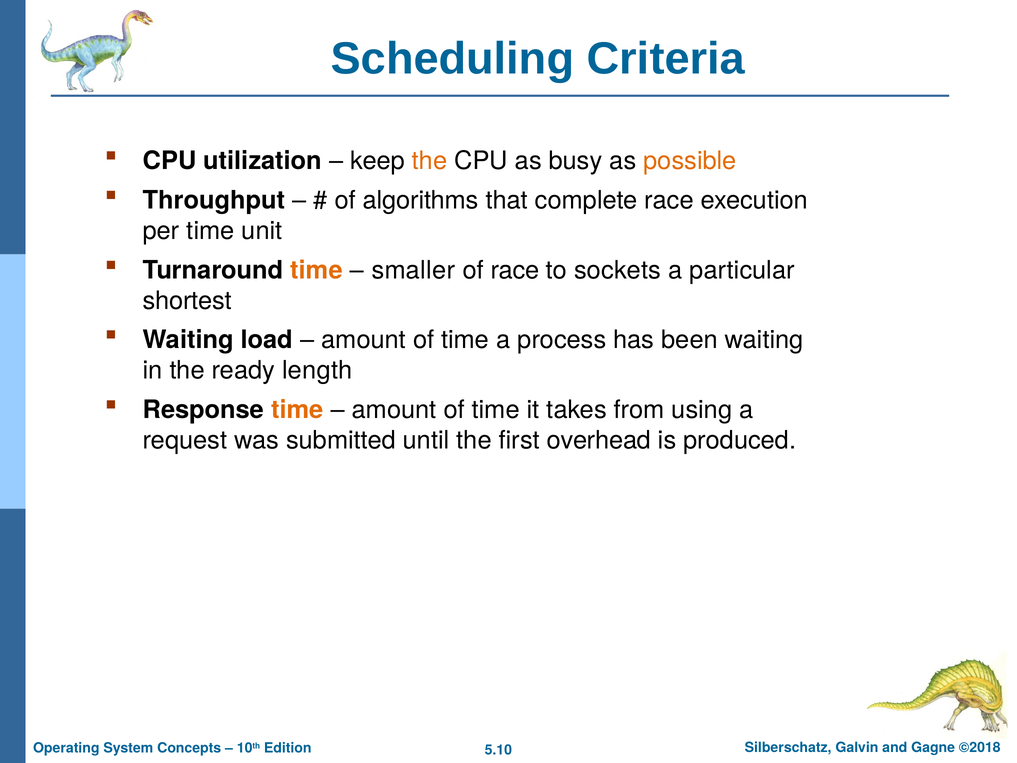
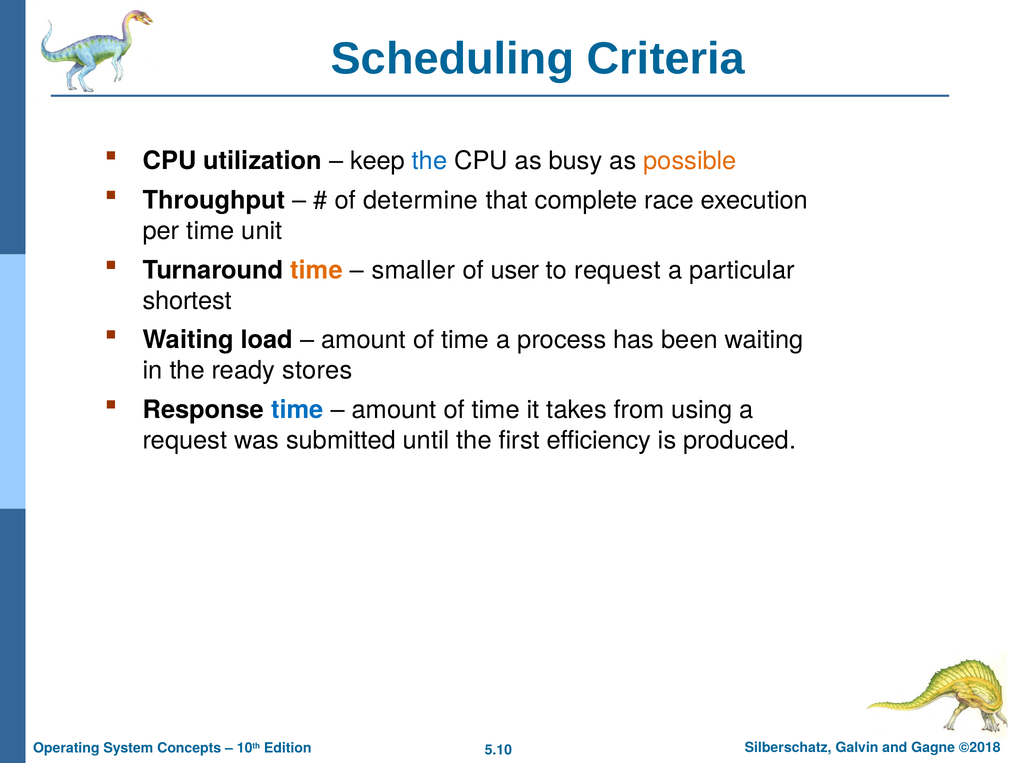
the at (430, 161) colour: orange -> blue
algorithms: algorithms -> determine
of race: race -> user
to sockets: sockets -> request
length: length -> stores
time at (297, 410) colour: orange -> blue
overhead: overhead -> efficiency
